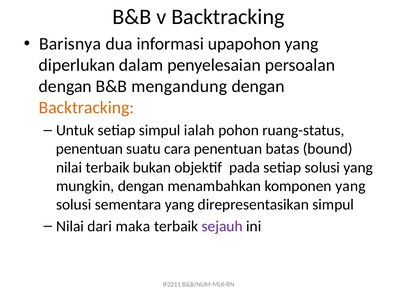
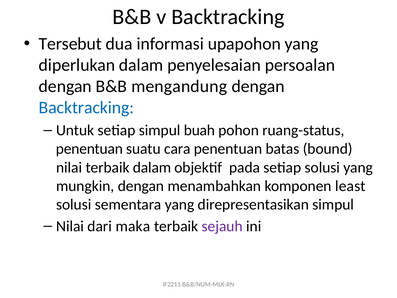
Barisnya: Barisnya -> Tersebut
Backtracking at (86, 107) colour: orange -> blue
ialah: ialah -> buah
terbaik bukan: bukan -> dalam
komponen yang: yang -> least
